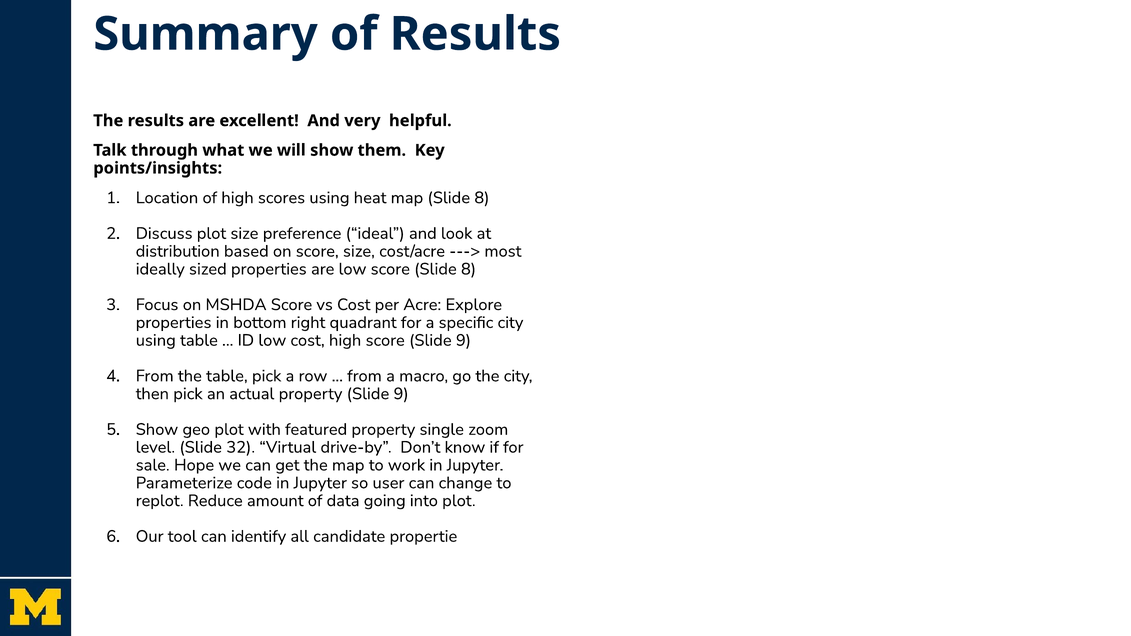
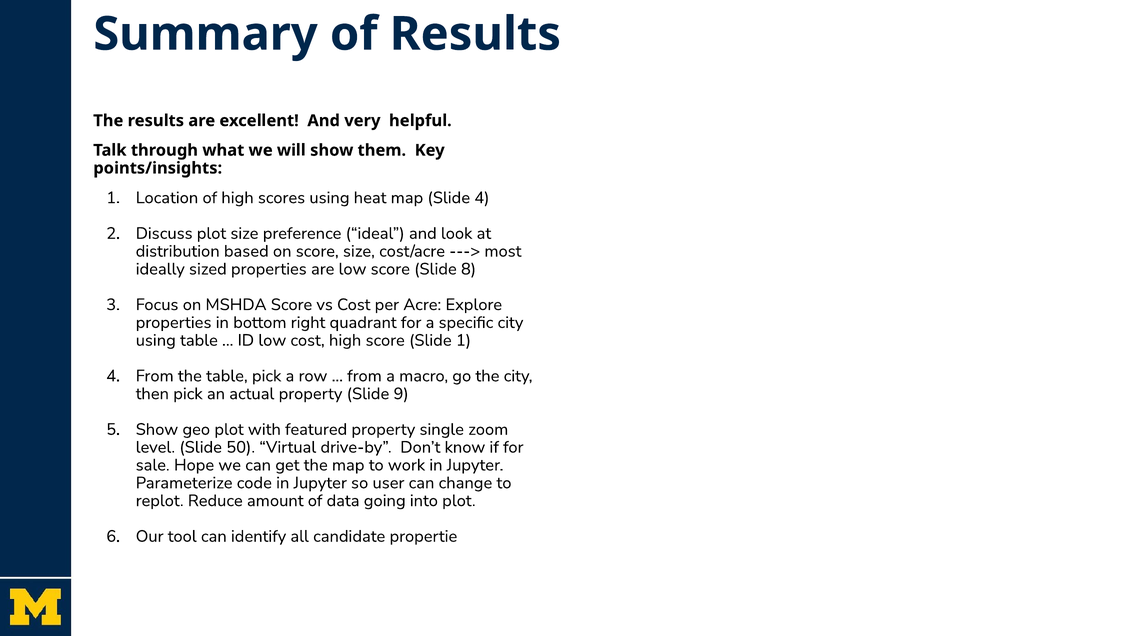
map Slide 8: 8 -> 4
score Slide 9: 9 -> 1
32: 32 -> 50
